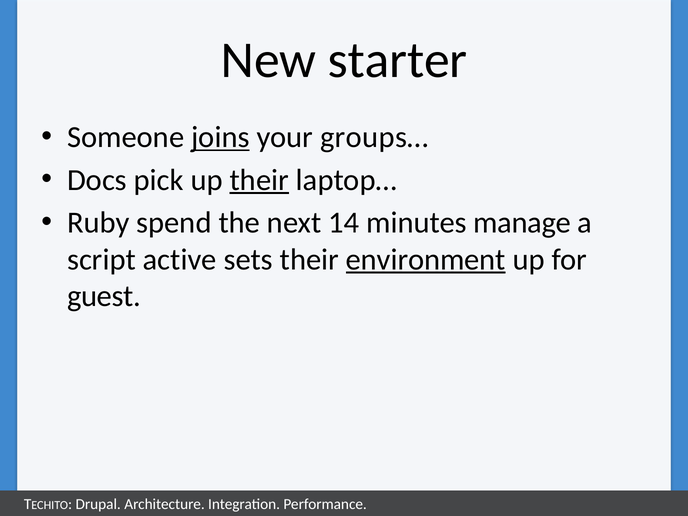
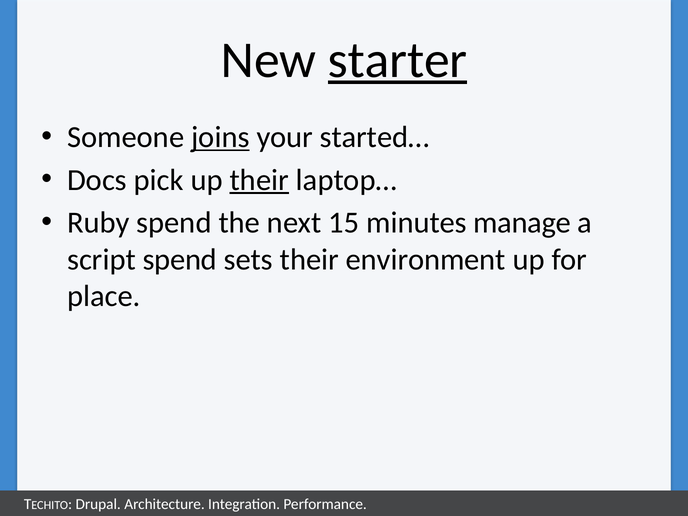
starter underline: none -> present
groups…: groups… -> started…
14: 14 -> 15
script active: active -> spend
environment underline: present -> none
guest: guest -> place
